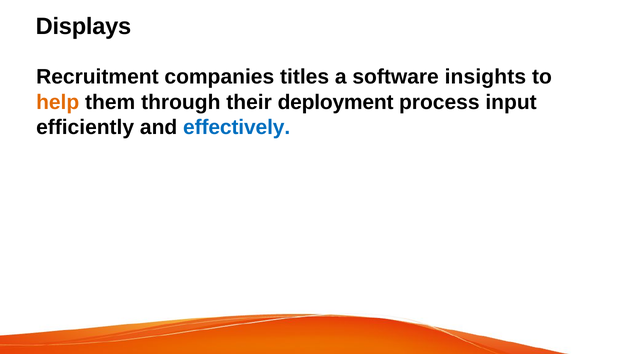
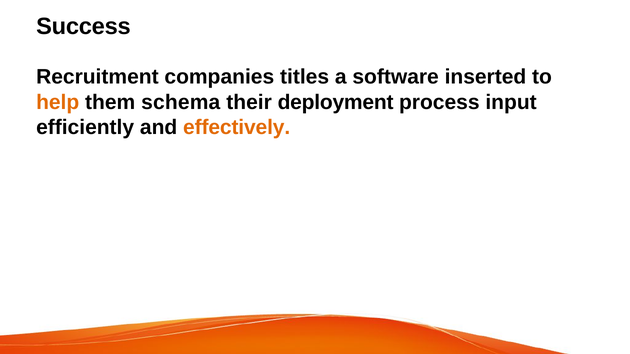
Displays: Displays -> Success
insights: insights -> inserted
through: through -> schema
effectively colour: blue -> orange
